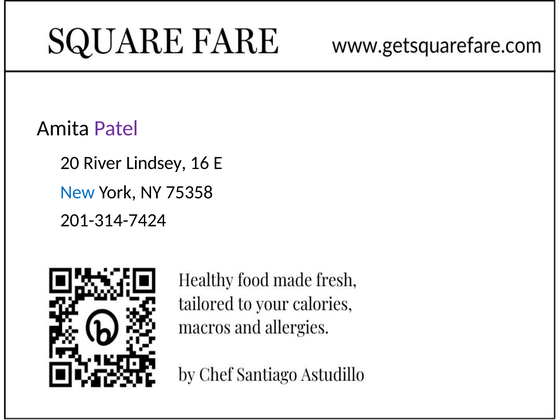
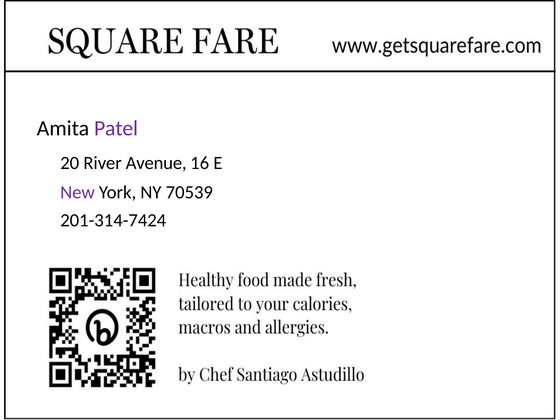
Lindsey: Lindsey -> Avenue
New colour: blue -> purple
75358: 75358 -> 70539
